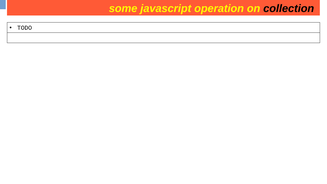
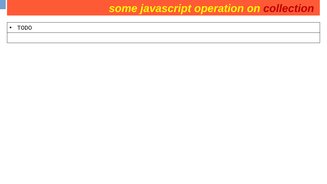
collection at (289, 9) colour: black -> red
